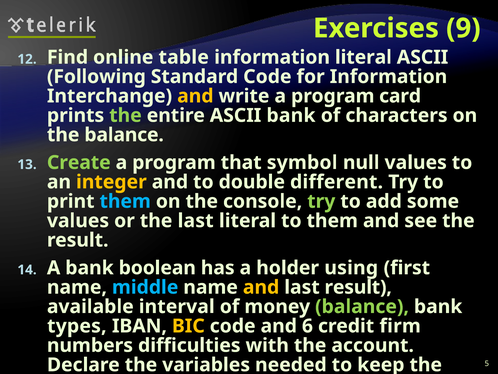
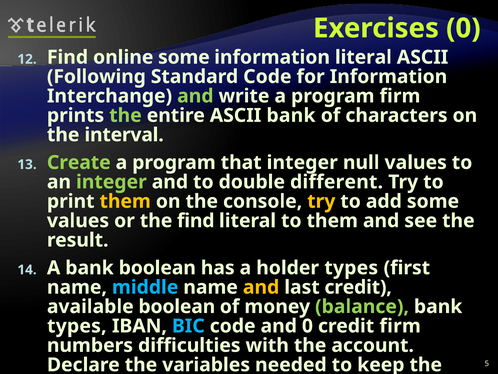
Exercises 9: 9 -> 0
online table: table -> some
and at (195, 96) colour: yellow -> light green
program card: card -> firm
the balance: balance -> interval
that symbol: symbol -> integer
integer at (111, 182) colour: yellow -> light green
them at (125, 201) colour: light blue -> yellow
try at (321, 201) colour: light green -> yellow
the last: last -> find
holder using: using -> types
last result: result -> credit
available interval: interval -> boolean
BIC colour: yellow -> light blue
and 6: 6 -> 0
